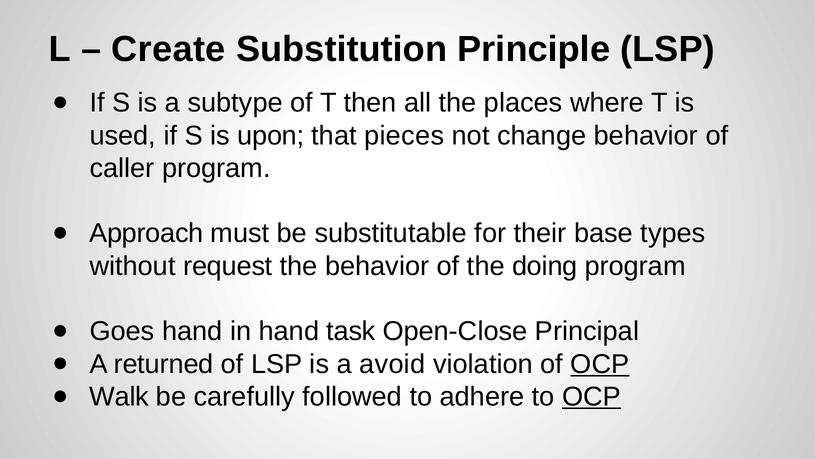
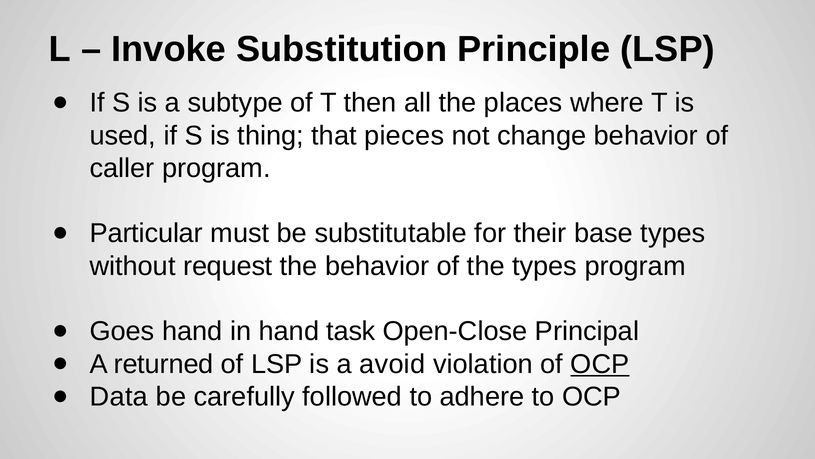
Create: Create -> Invoke
upon: upon -> thing
Approach: Approach -> Particular
the doing: doing -> types
Walk: Walk -> Data
OCP at (591, 396) underline: present -> none
